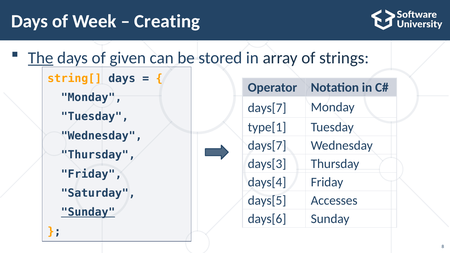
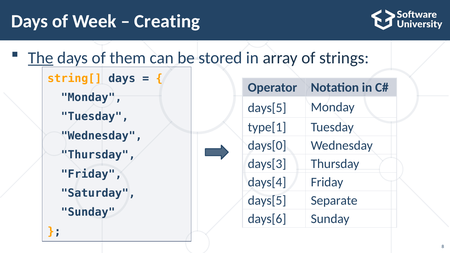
given: given -> them
days[7 at (267, 108): days[7 -> days[5
days[7 at (267, 145): days[7 -> days[0
Accesses: Accesses -> Separate
Sunday at (88, 212) underline: present -> none
